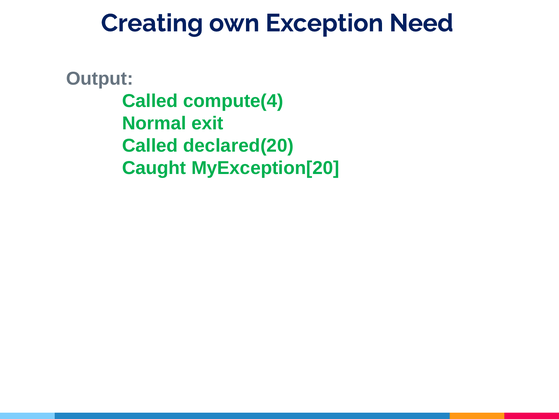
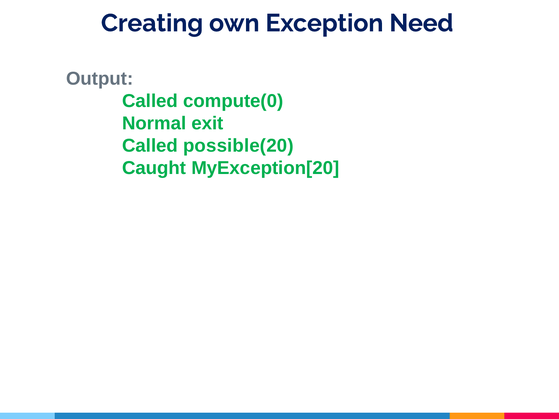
compute(4: compute(4 -> compute(0
declared(20: declared(20 -> possible(20
